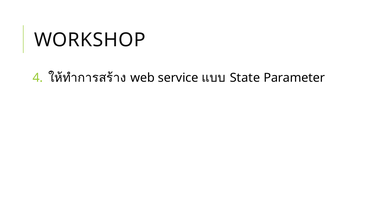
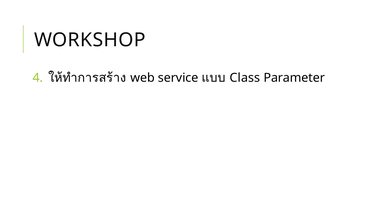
State: State -> Class
